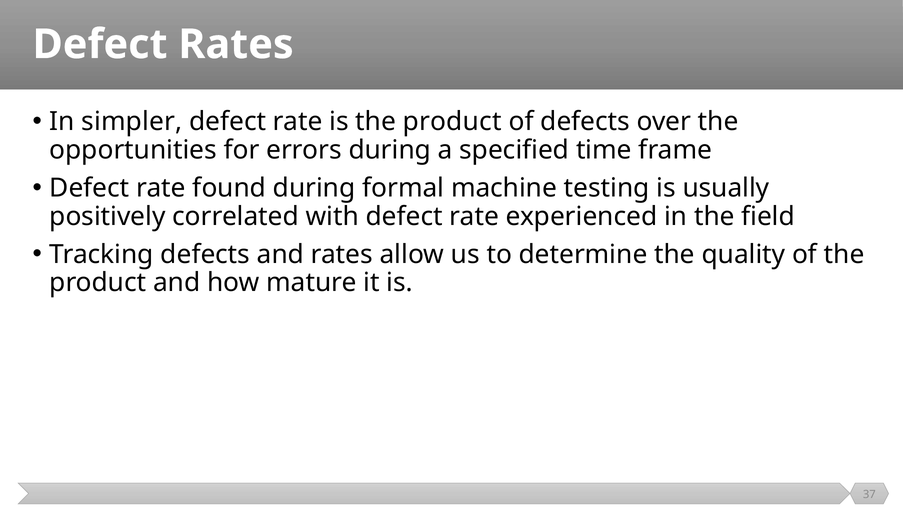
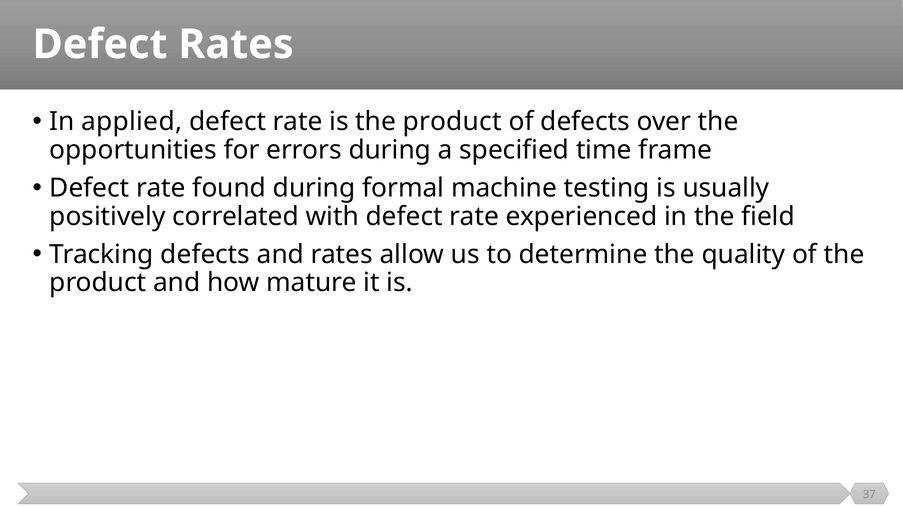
simpler: simpler -> applied
